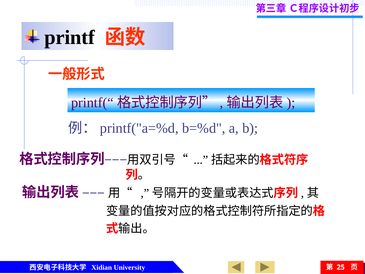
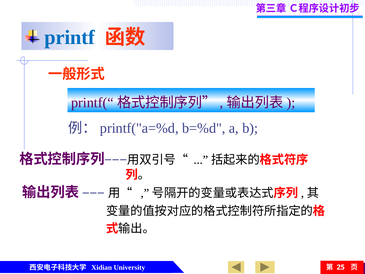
printf colour: black -> blue
